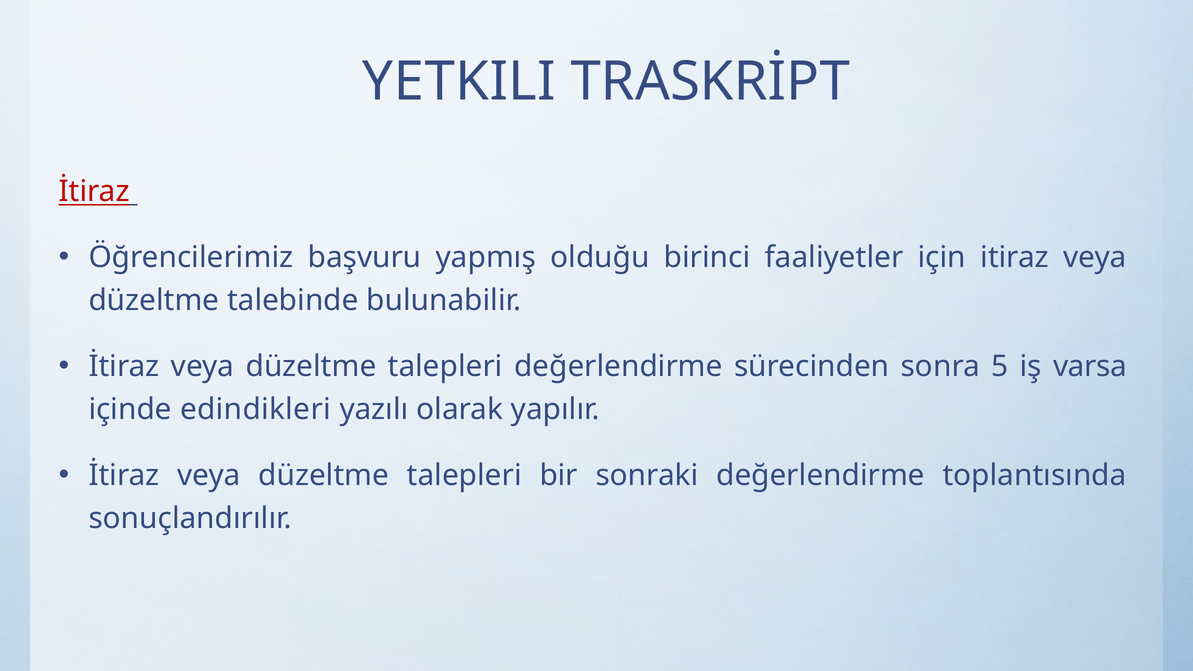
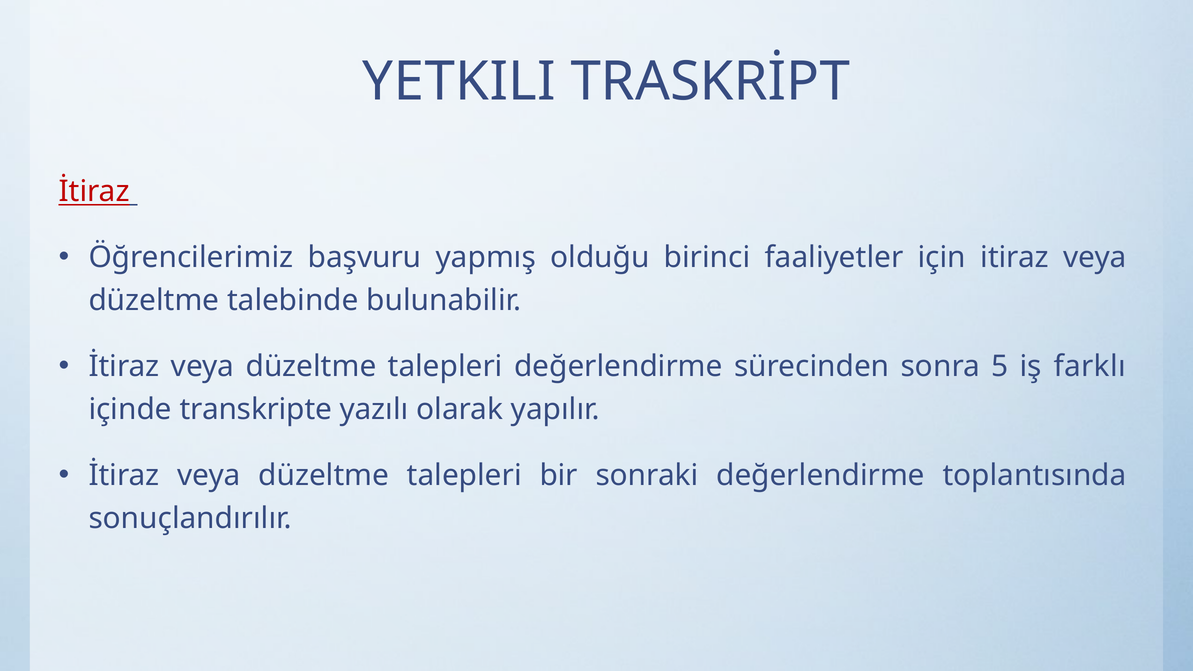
varsa: varsa -> farklı
edindikleri: edindikleri -> transkripte
